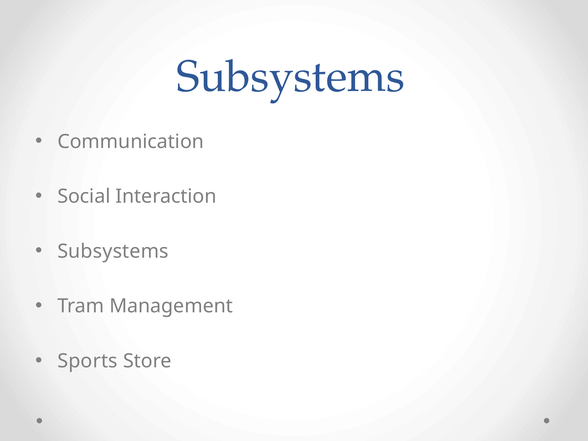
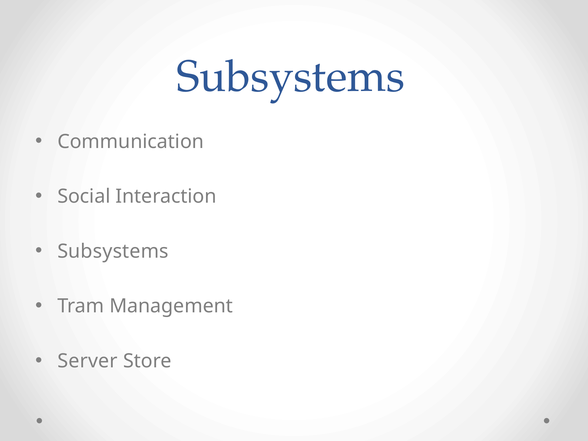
Sports: Sports -> Server
